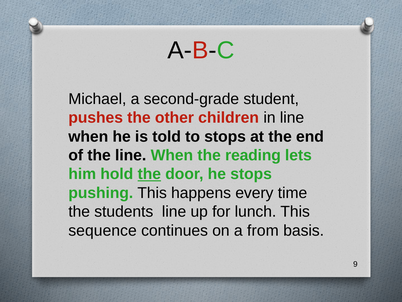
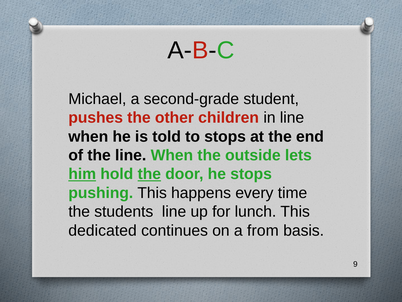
reading: reading -> outside
him underline: none -> present
sequence: sequence -> dedicated
